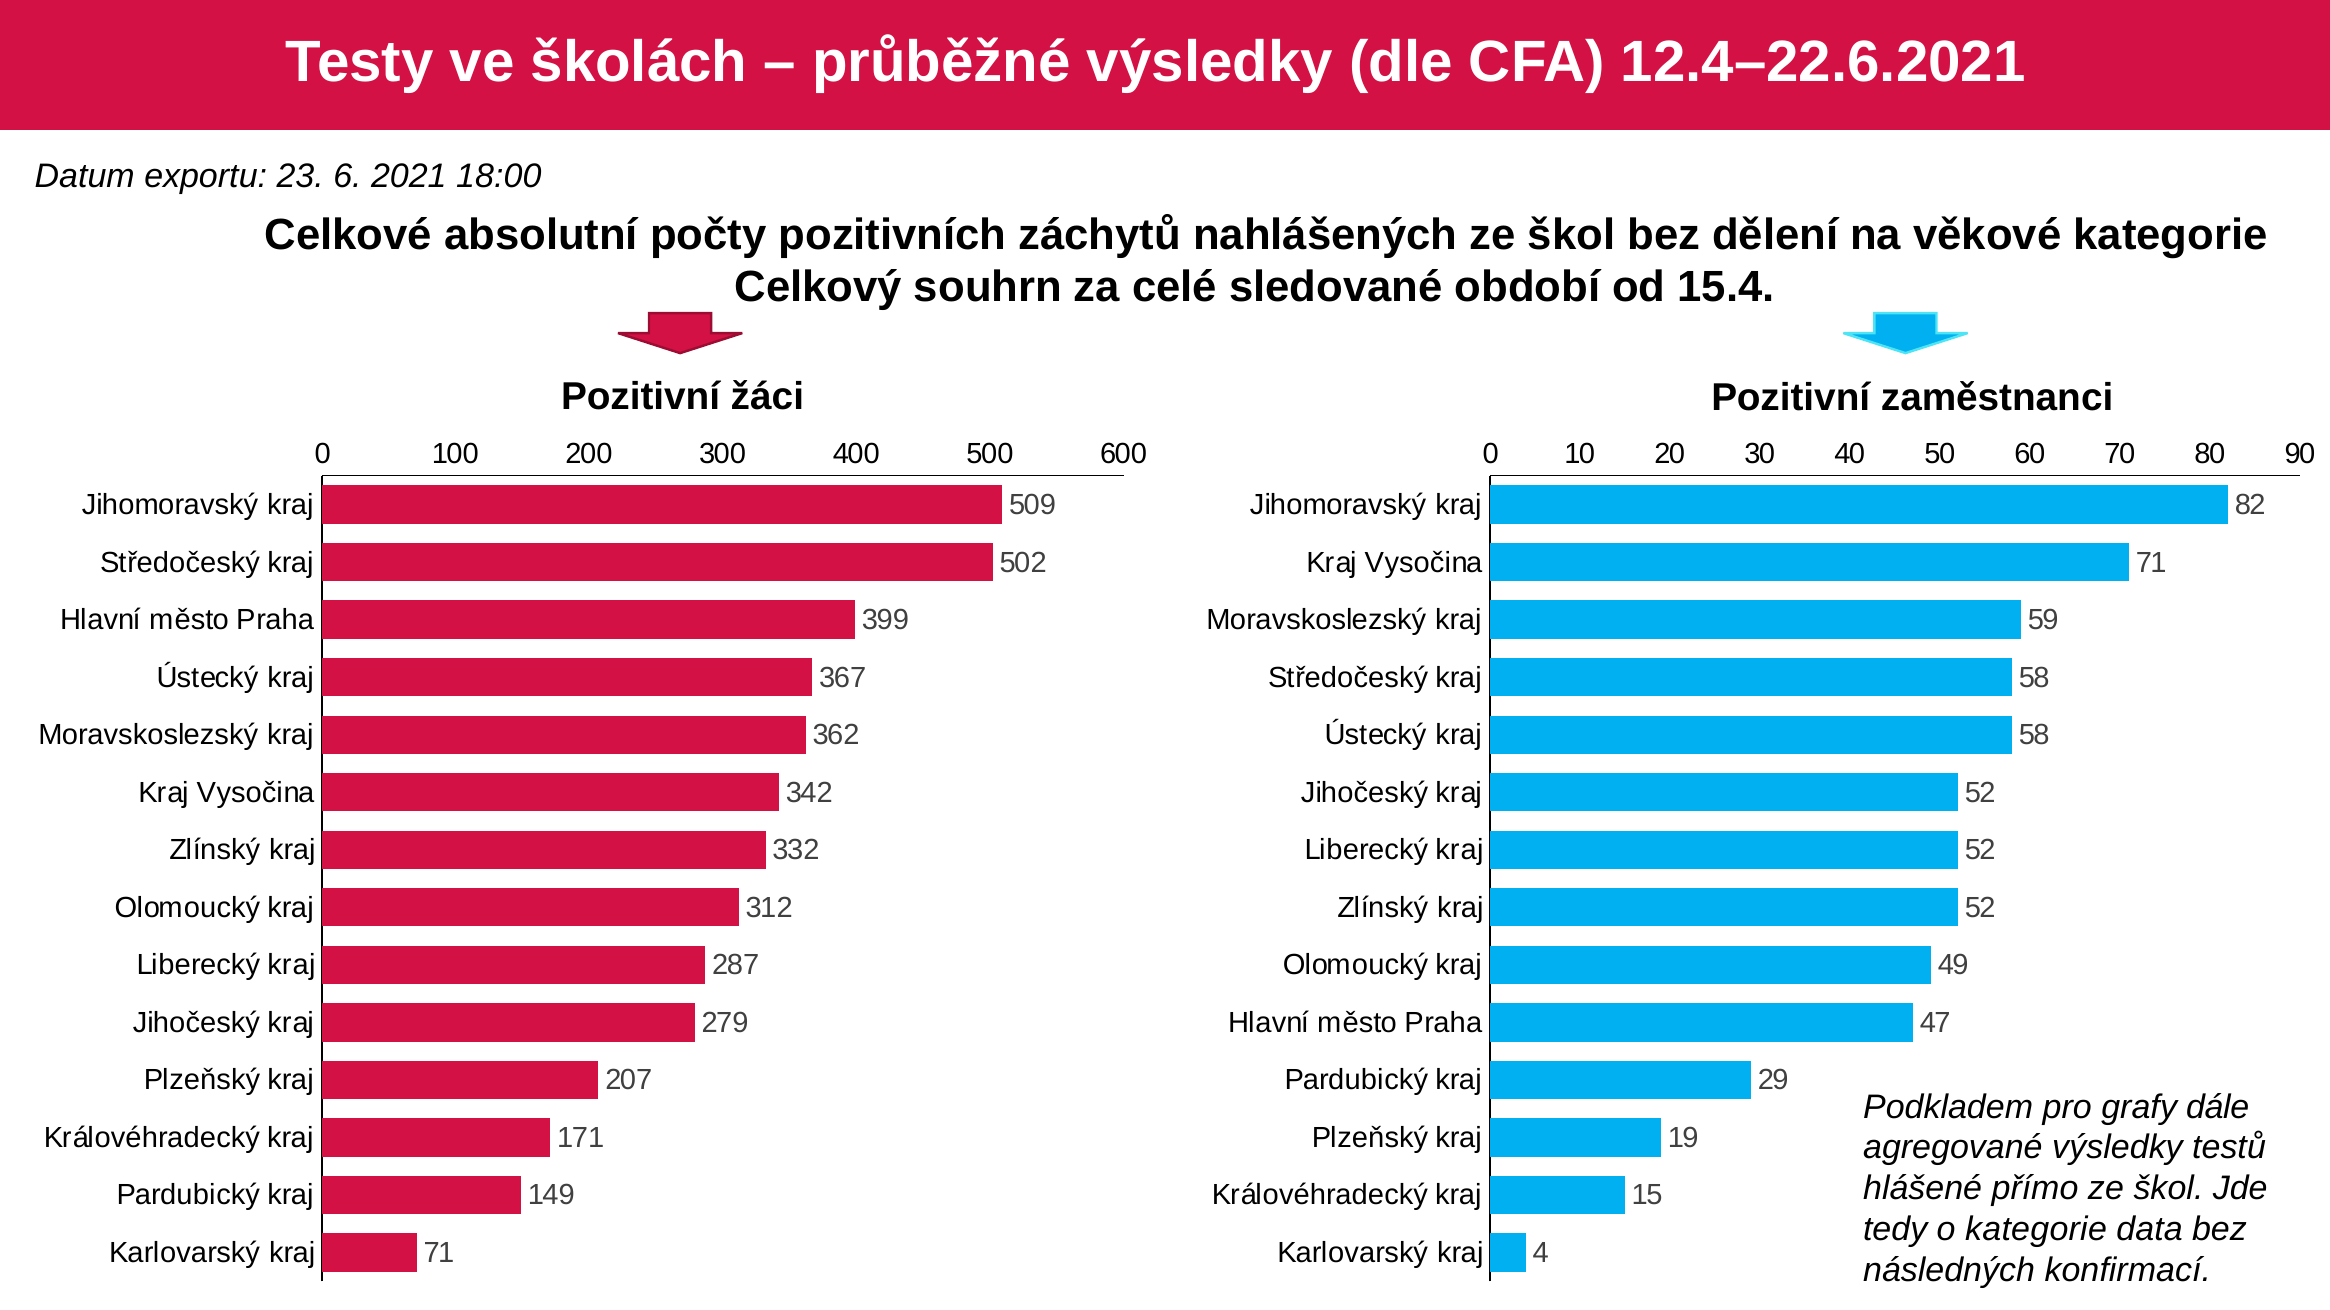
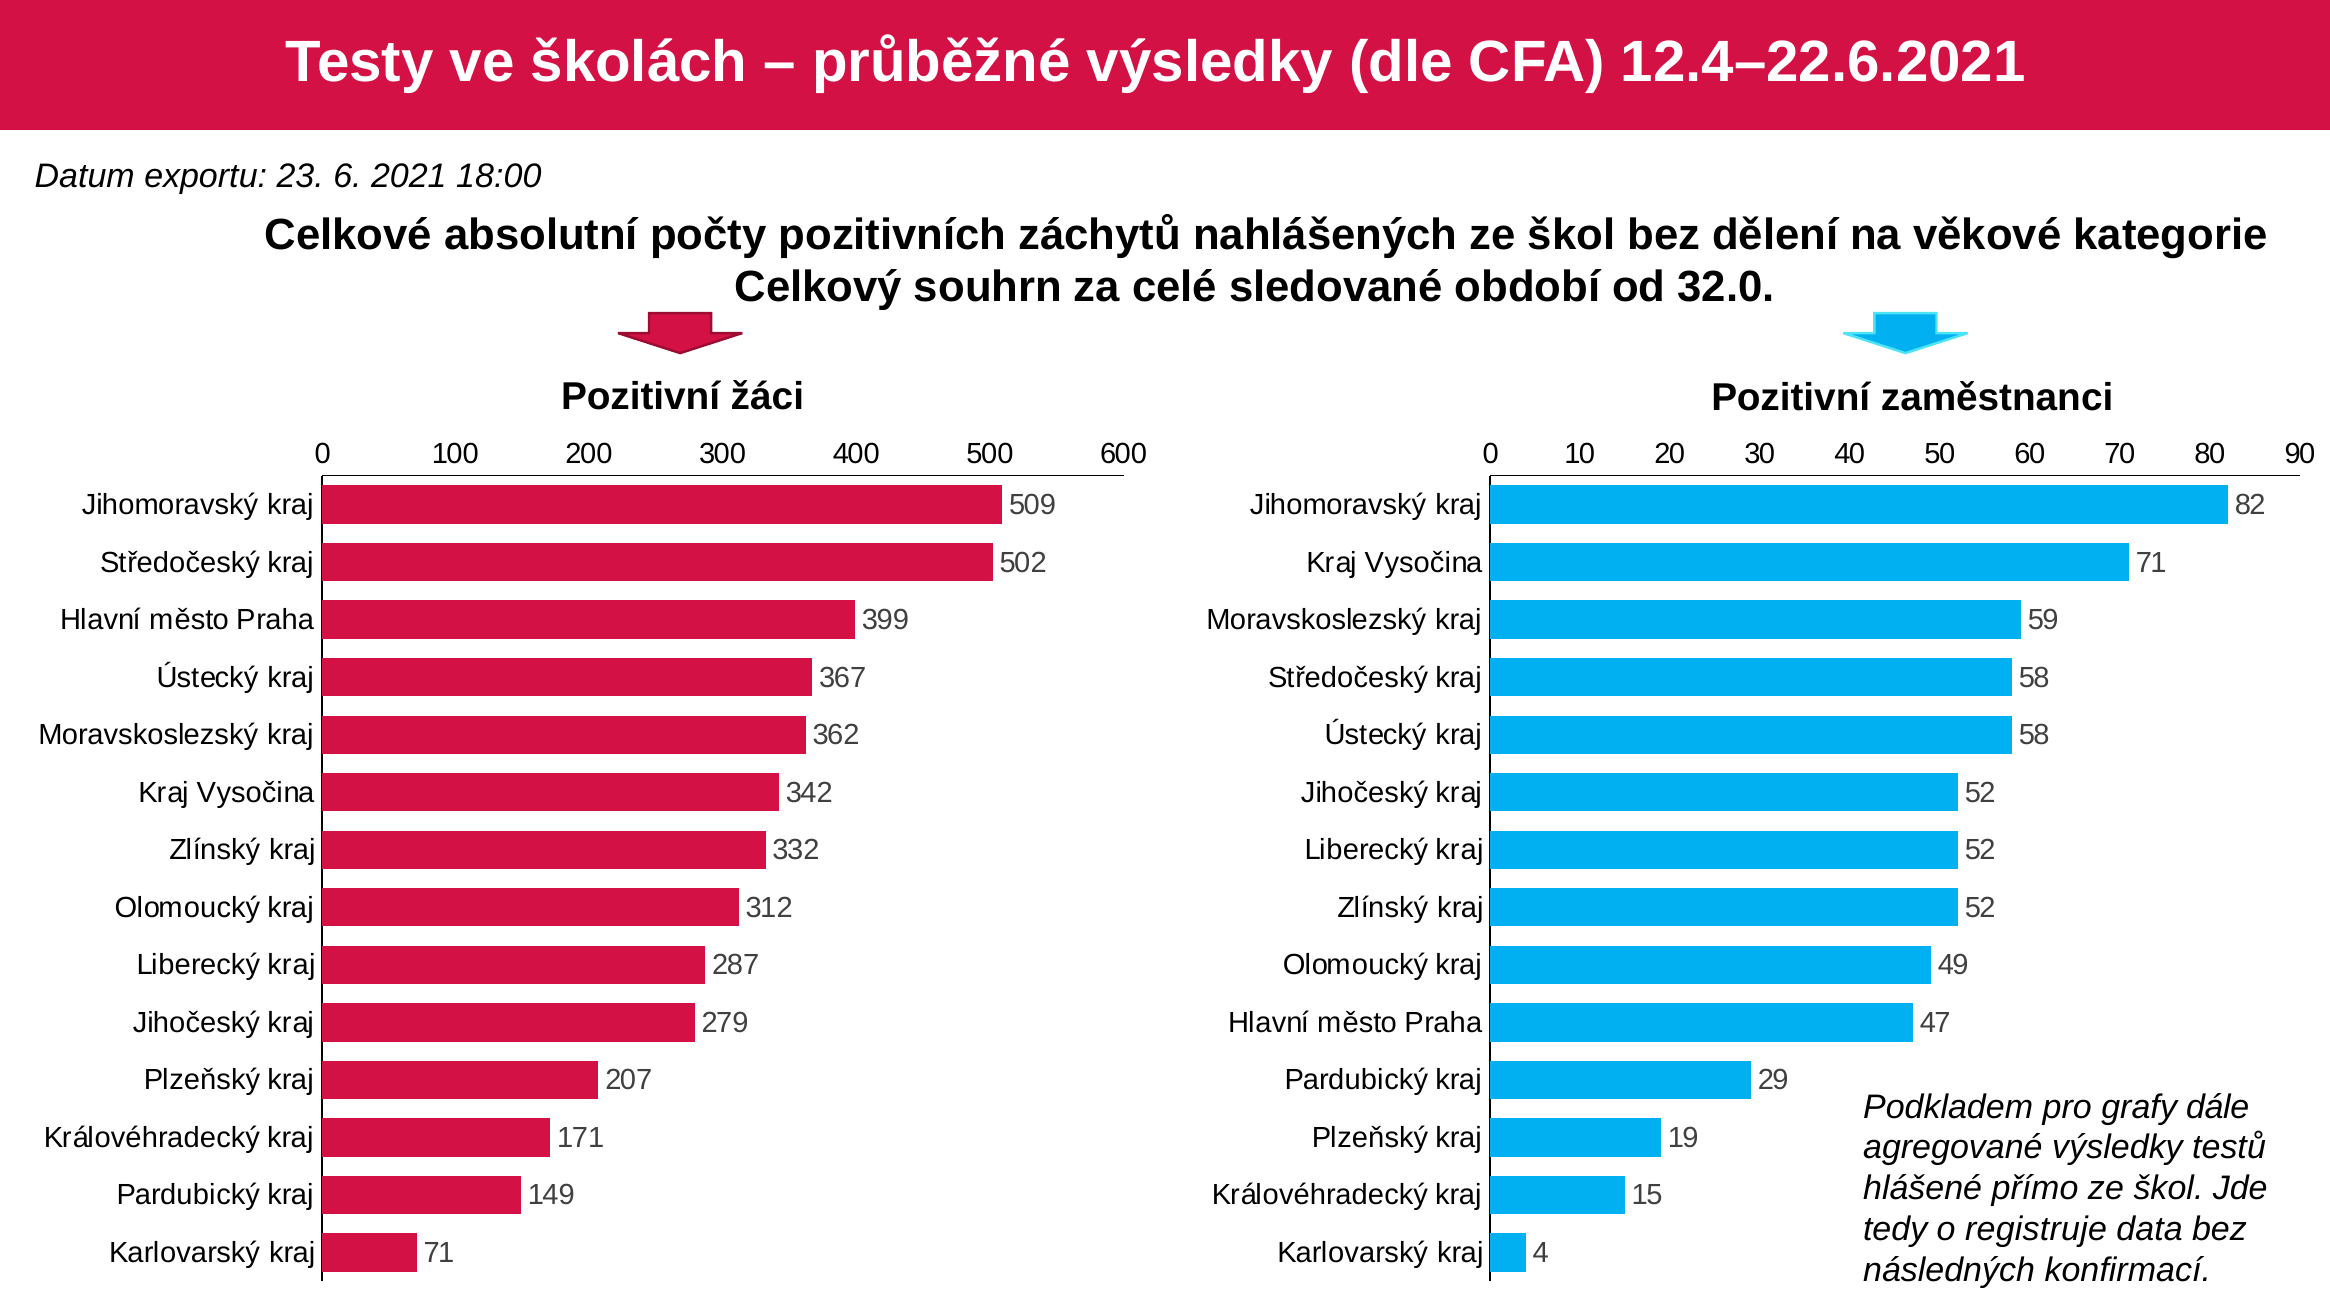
15.4: 15.4 -> 32.0
o kategorie: kategorie -> registruje
